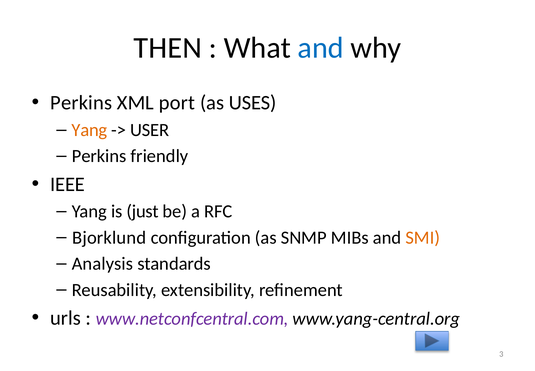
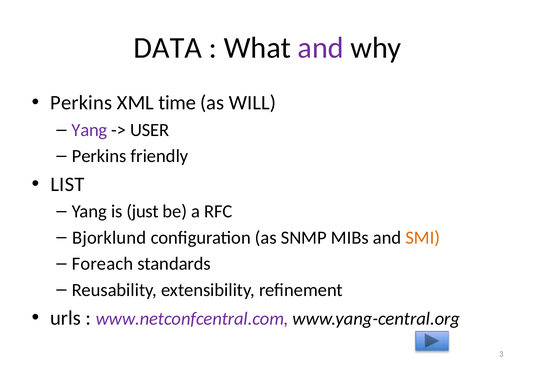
THEN: THEN -> DATA
and at (321, 48) colour: blue -> purple
port: port -> time
USES: USES -> WILL
Yang at (89, 130) colour: orange -> purple
IEEE: IEEE -> LIST
Analysis: Analysis -> Foreach
